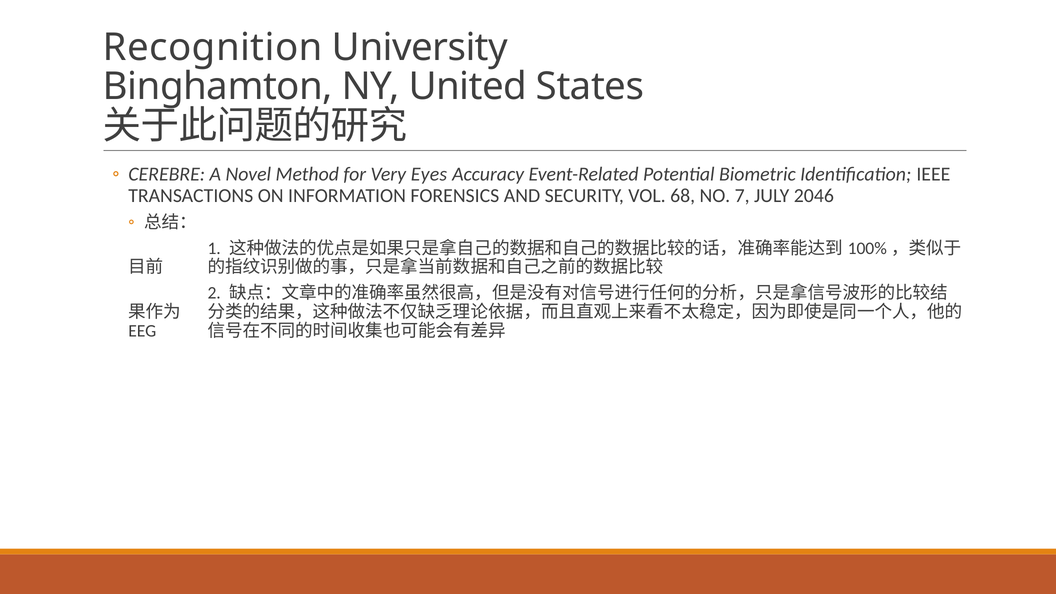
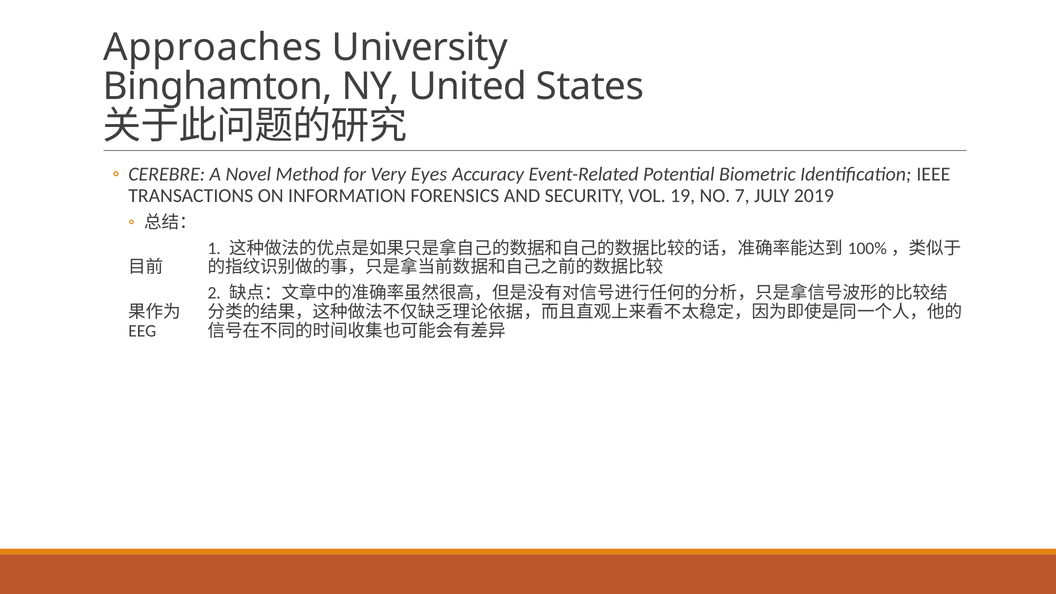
Recognition: Recognition -> Approaches
68: 68 -> 19
2046: 2046 -> 2019
